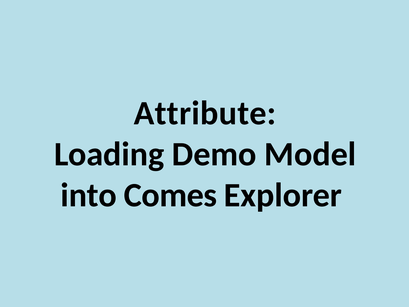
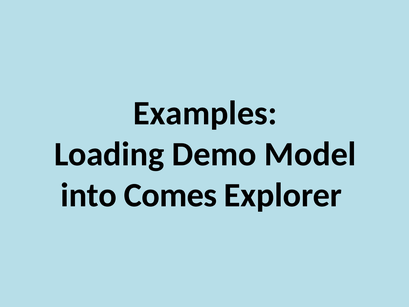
Attribute: Attribute -> Examples
